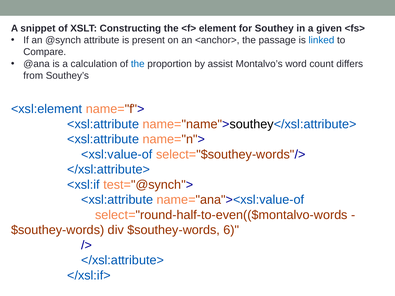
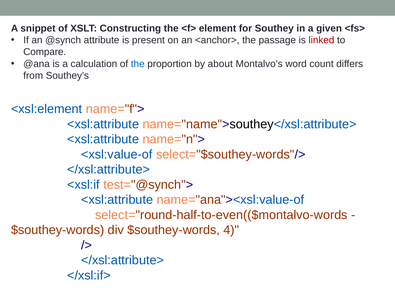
linked colour: blue -> red
assist: assist -> about
6: 6 -> 4
